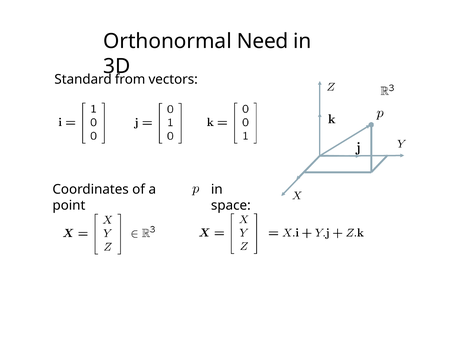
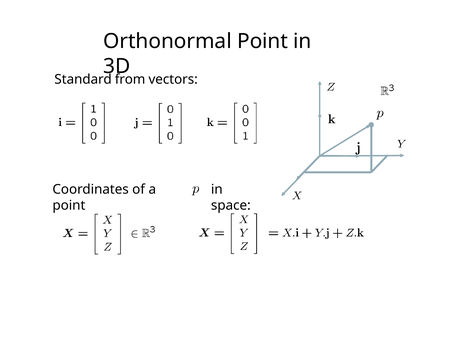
Orthonormal Need: Need -> Point
